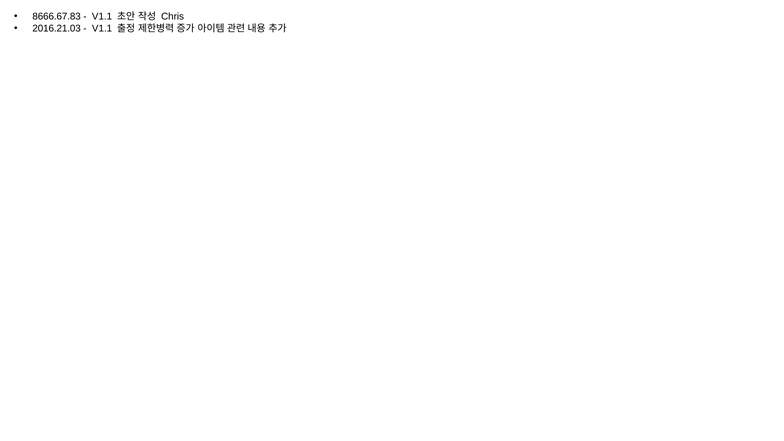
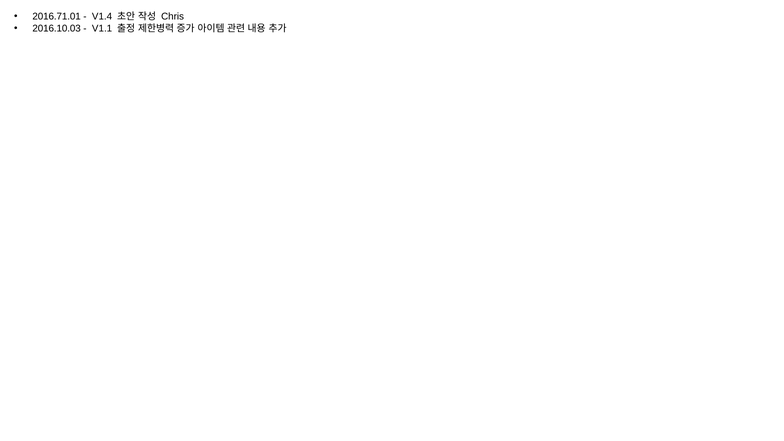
8666.67.83: 8666.67.83 -> 2016.71.01
V1.1 at (102, 17): V1.1 -> V1.4
2016.21.03: 2016.21.03 -> 2016.10.03
